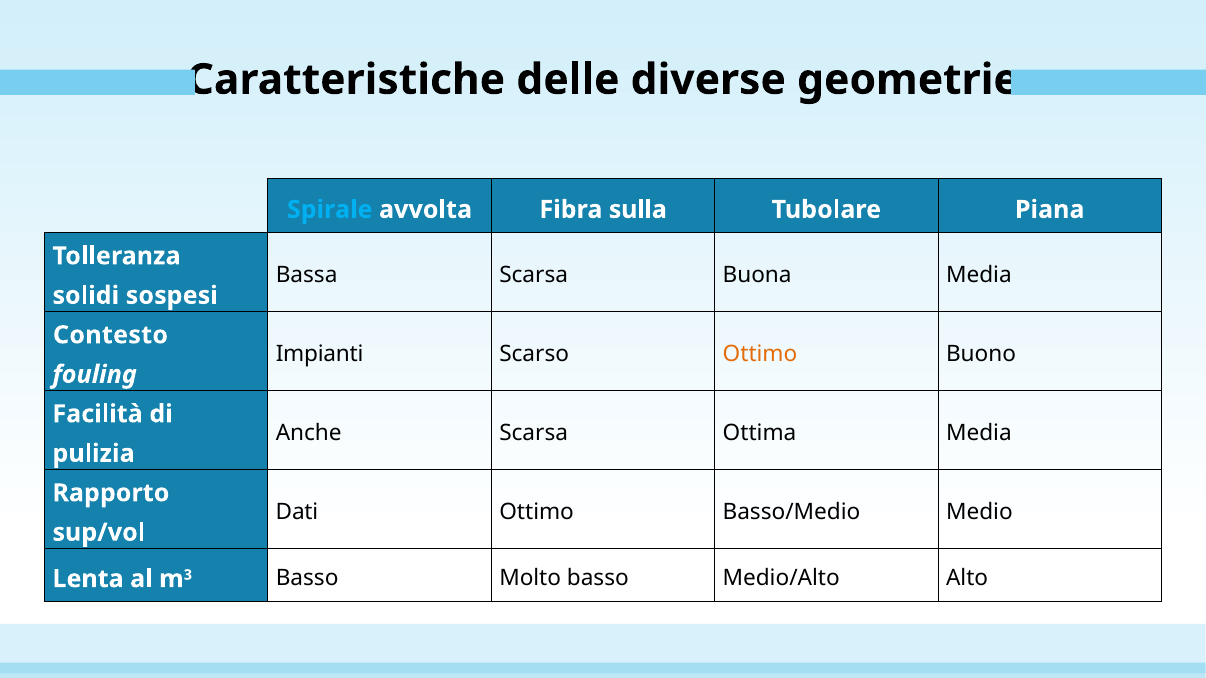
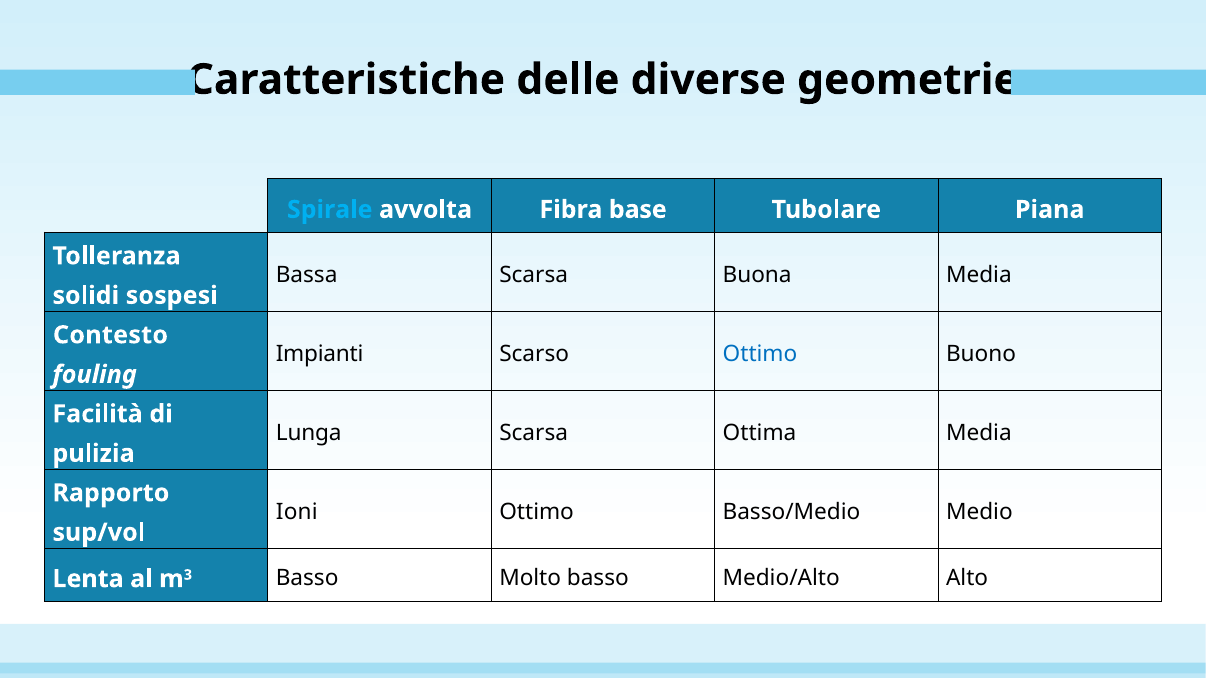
sulla: sulla -> base
Ottimo at (760, 354) colour: orange -> blue
Anche: Anche -> Lunga
Dati: Dati -> Ioni
